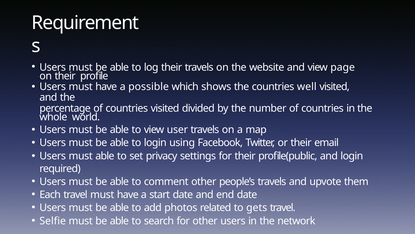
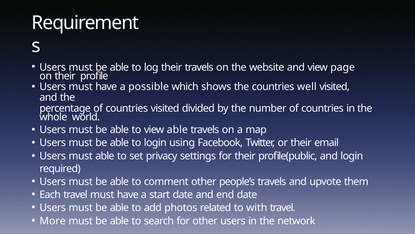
view user: user -> able
gets: gets -> with
Selfie: Selfie -> More
